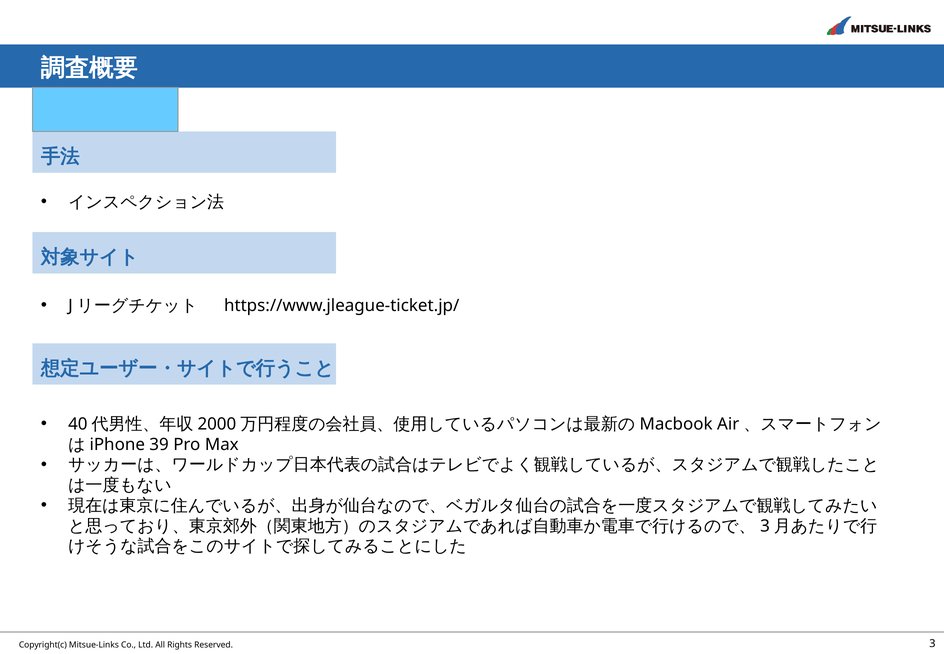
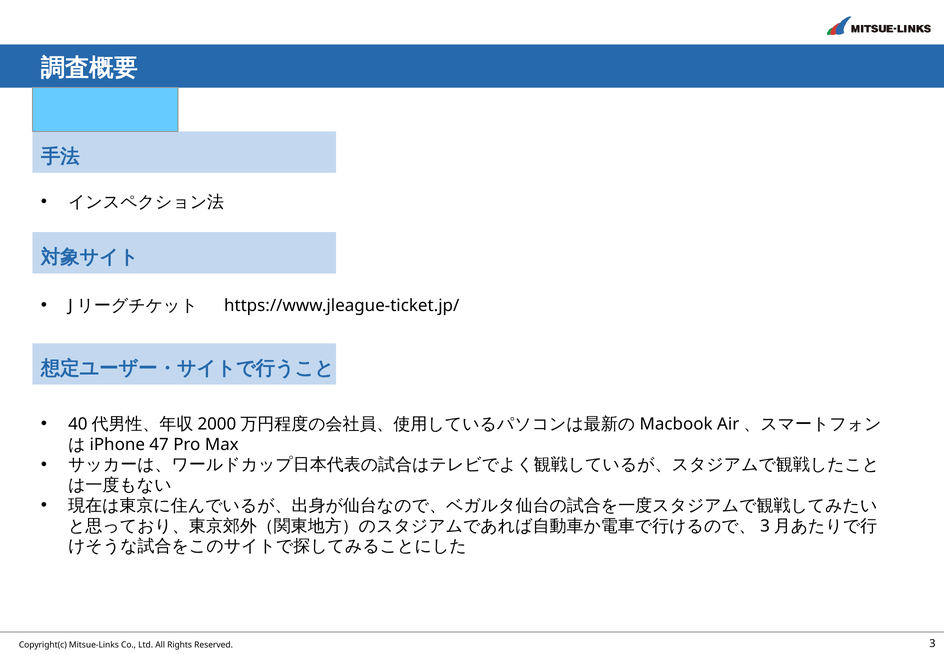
39: 39 -> 47
